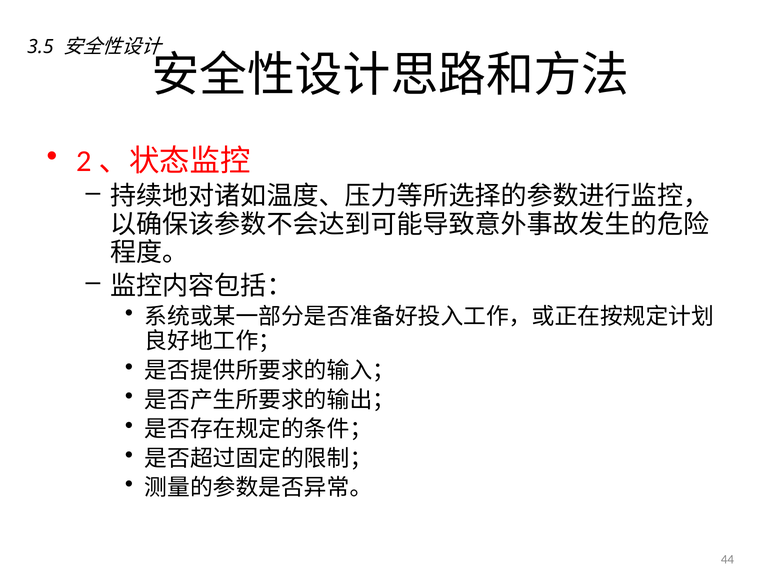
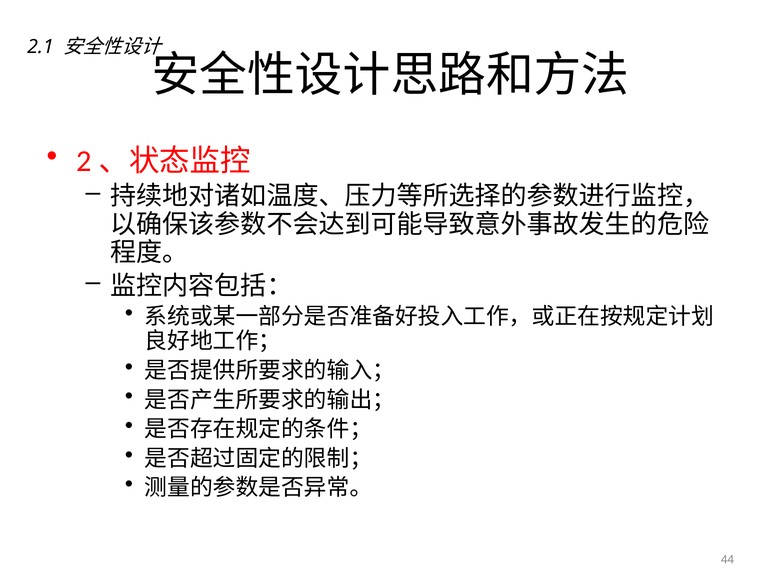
3.5: 3.5 -> 2.1
